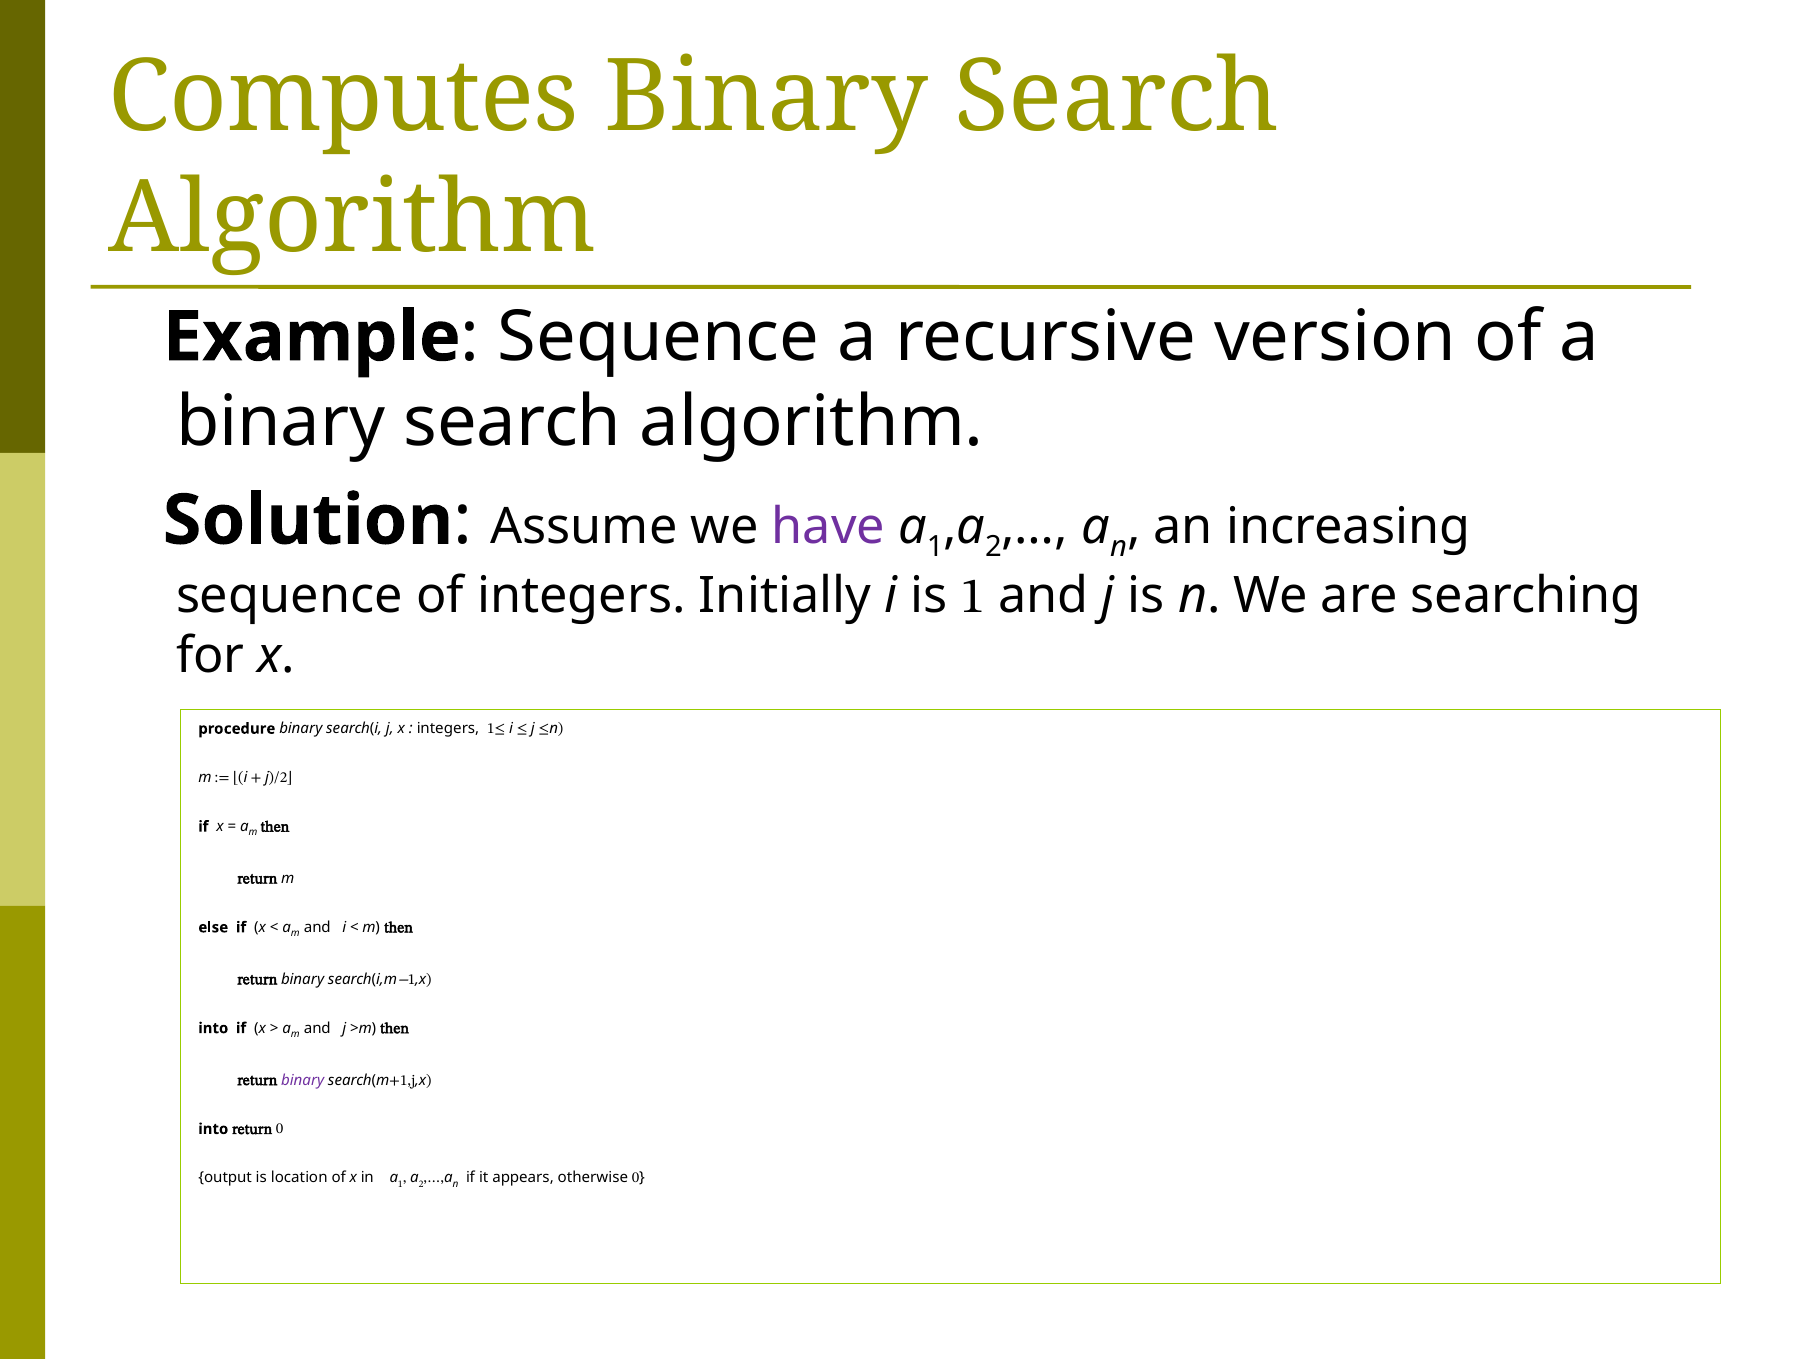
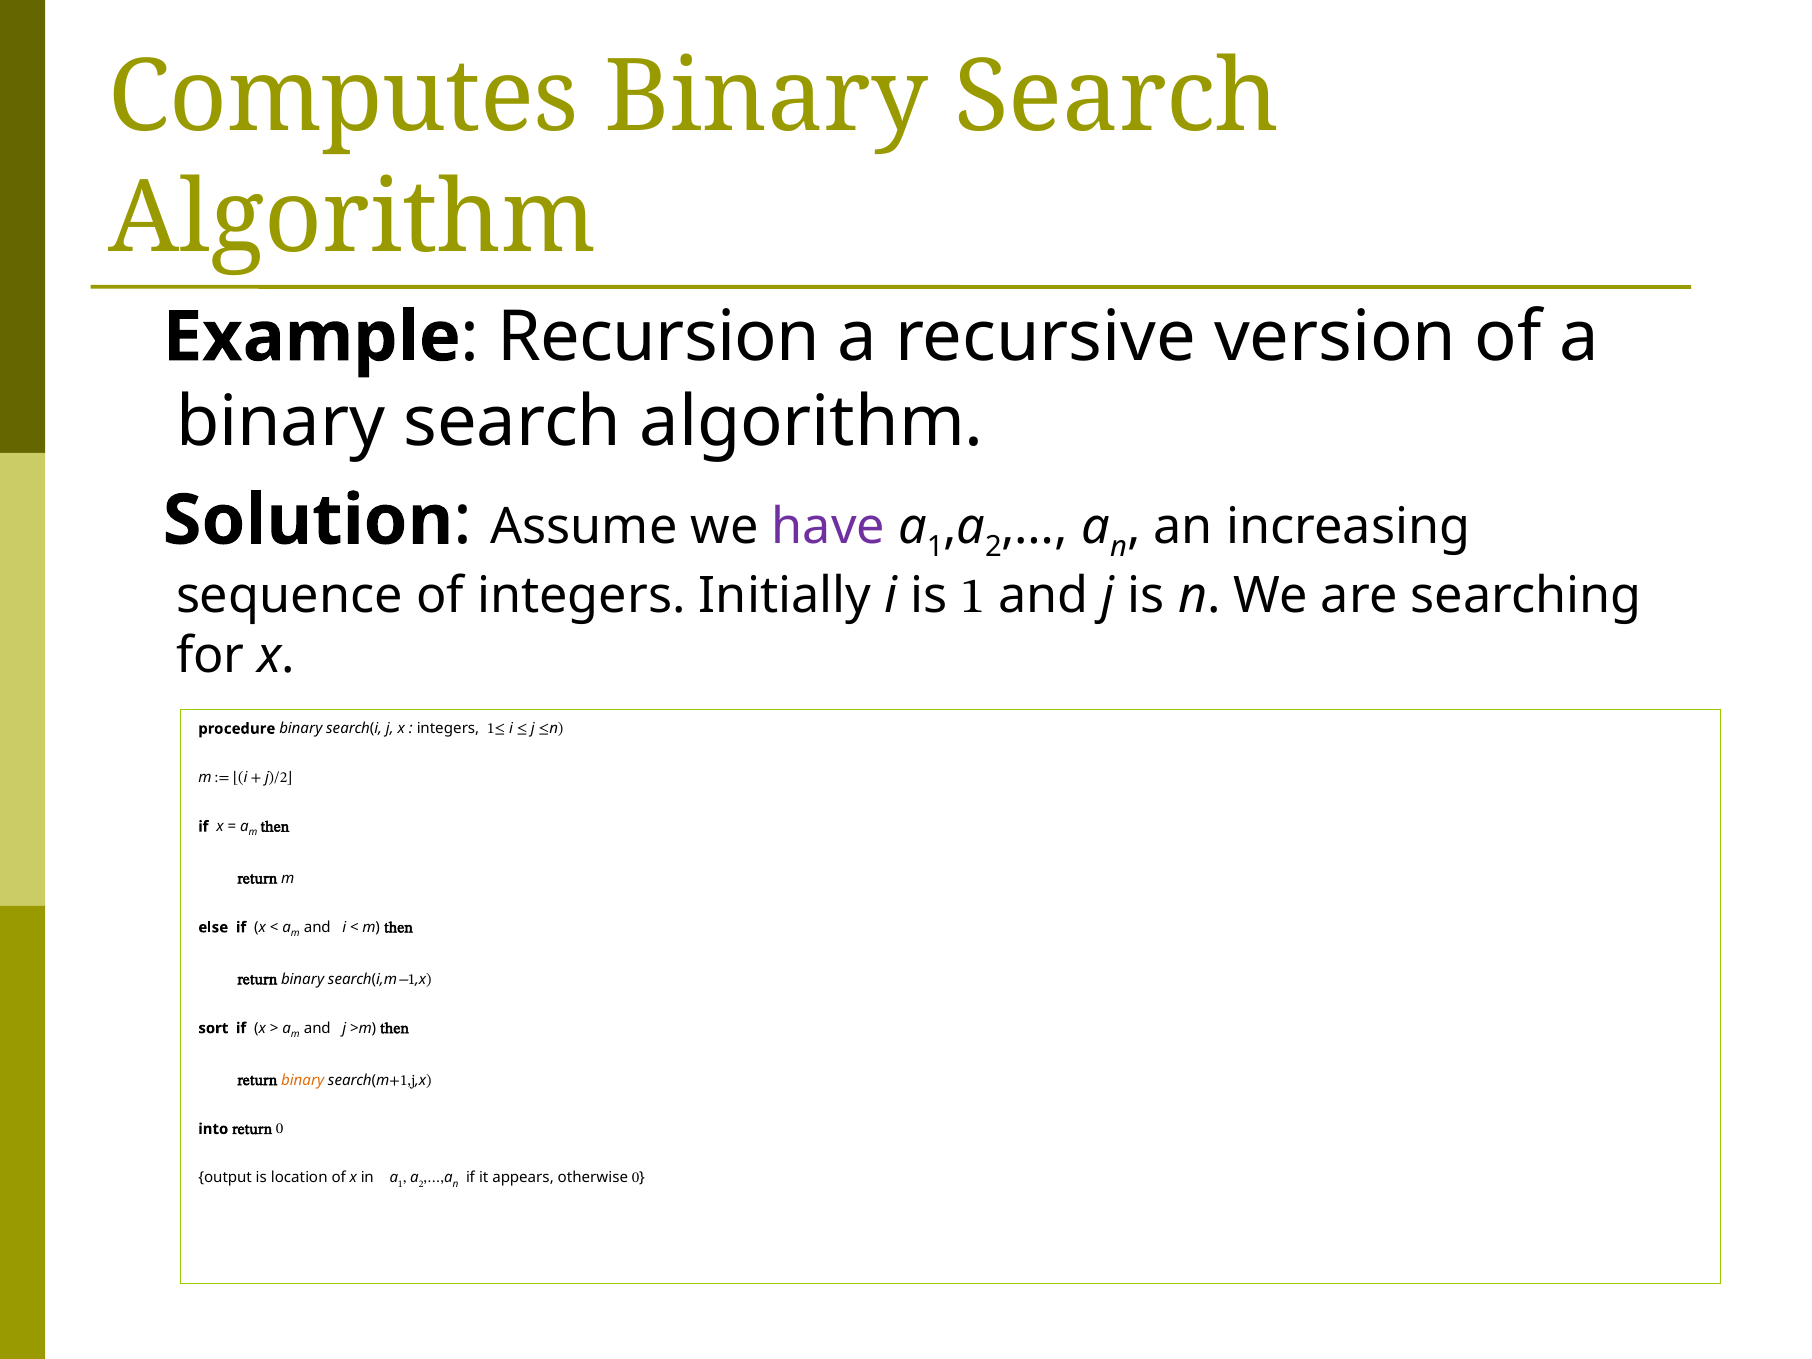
Sequence at (659, 337): Sequence -> Recursion
into at (213, 1028): into -> sort
binary at (303, 1080) colour: purple -> orange
